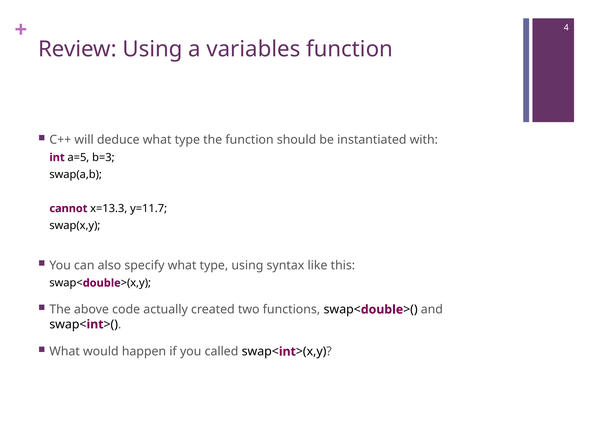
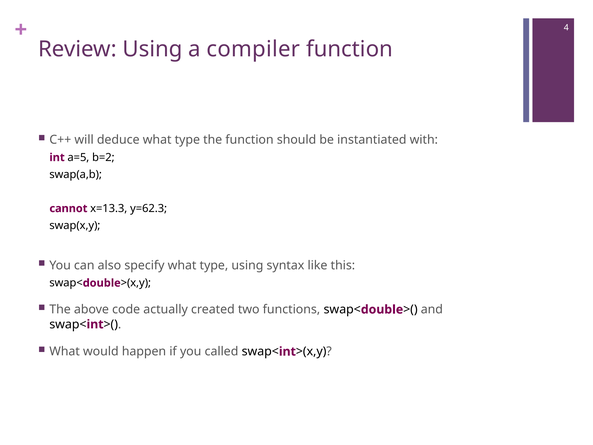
variables: variables -> compiler
b=3: b=3 -> b=2
y=11.7: y=11.7 -> y=62.3
